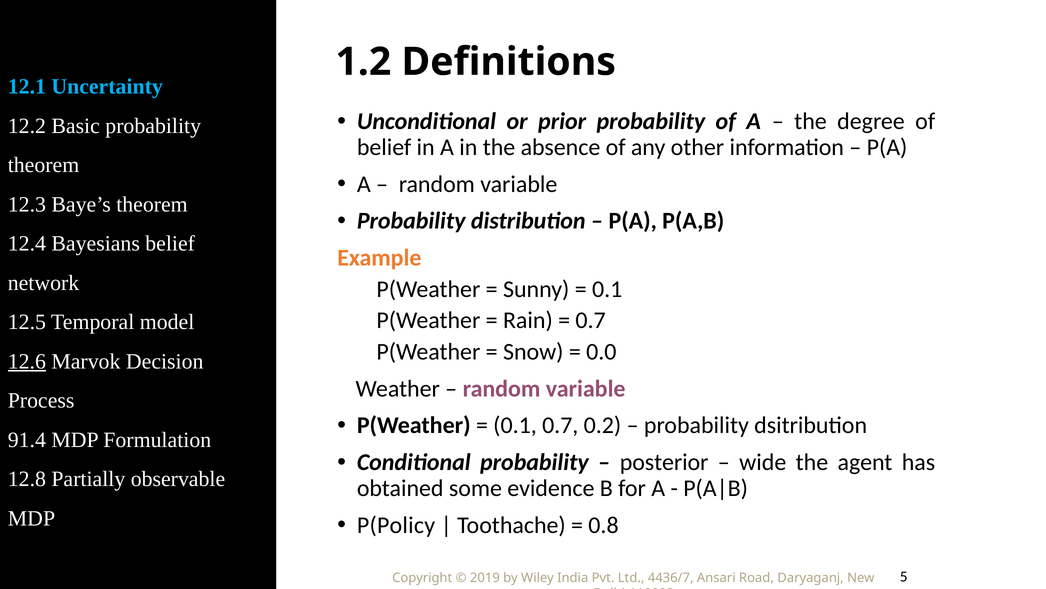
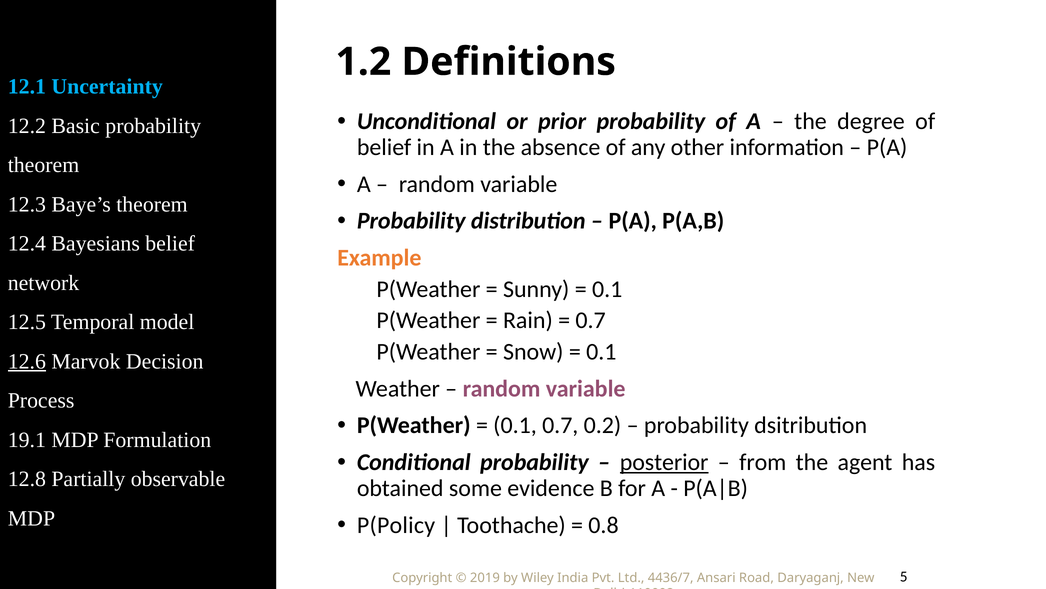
0.0 at (601, 352): 0.0 -> 0.1
91.4: 91.4 -> 19.1
posterior underline: none -> present
wide: wide -> from
